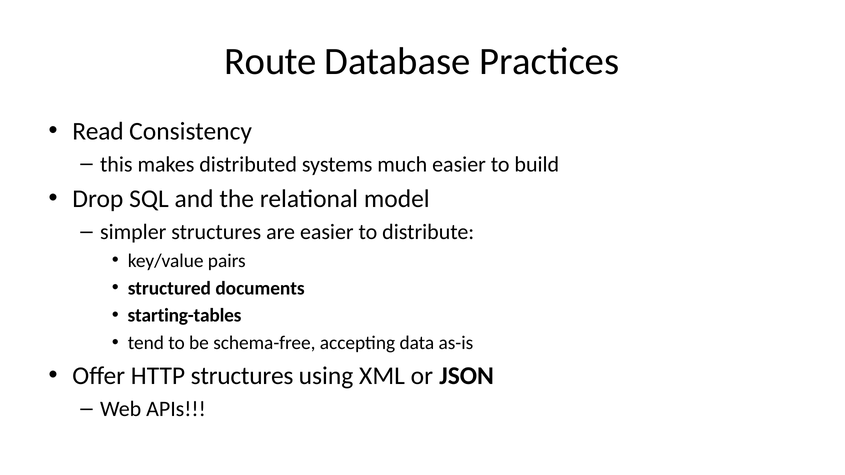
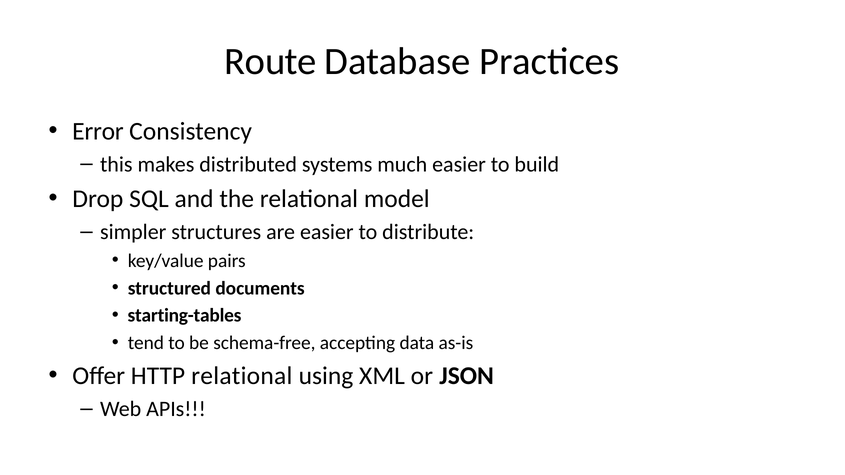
Read: Read -> Error
HTTP structures: structures -> relational
